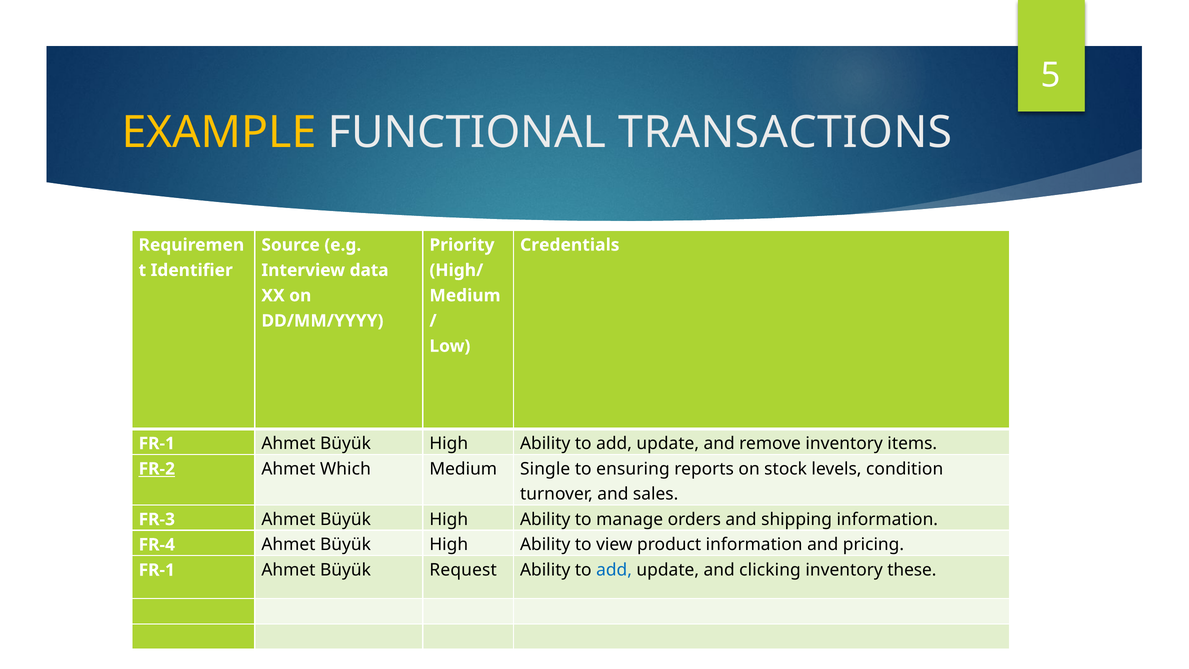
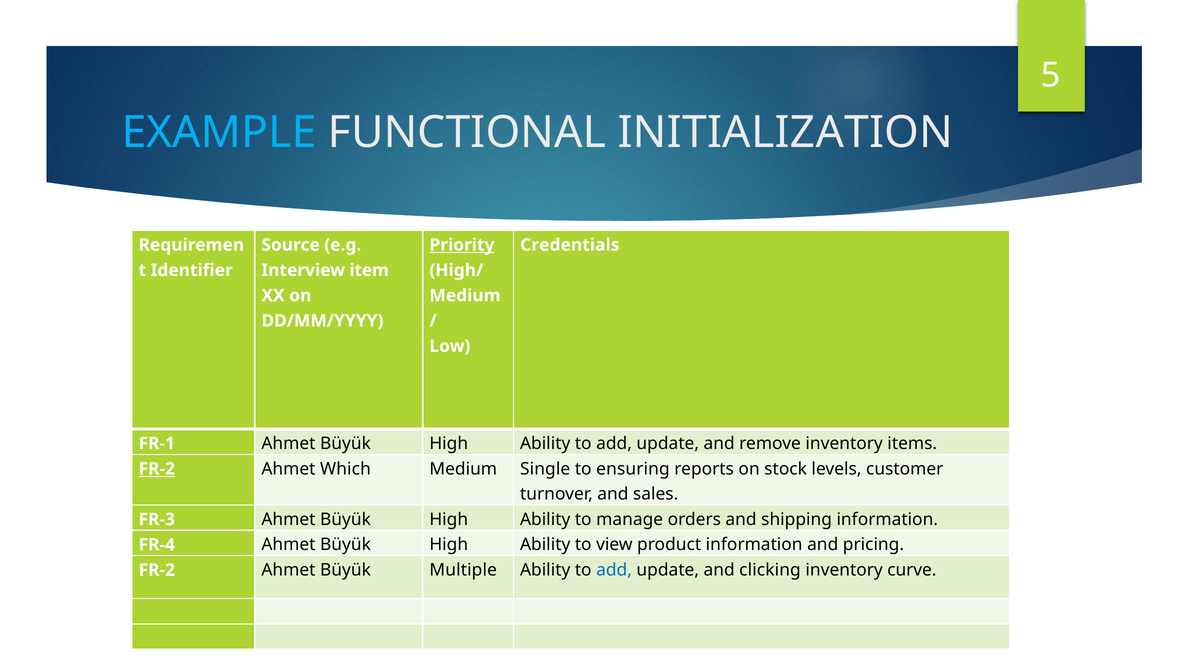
EXAMPLE colour: yellow -> light blue
TRANSACTIONS: TRANSACTIONS -> INITIALIZATION
Priority underline: none -> present
data: data -> item
condition: condition -> customer
FR-1 at (157, 570): FR-1 -> FR-2
Request: Request -> Multiple
these: these -> curve
